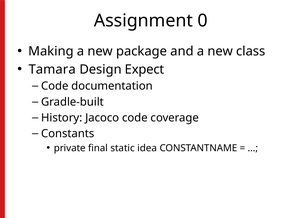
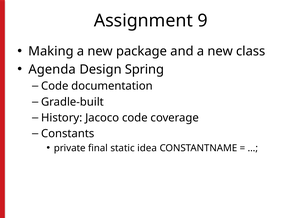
0: 0 -> 9
Tamara: Tamara -> Agenda
Expect: Expect -> Spring
